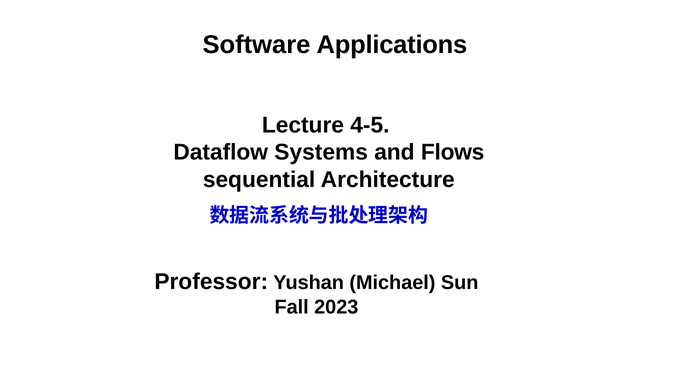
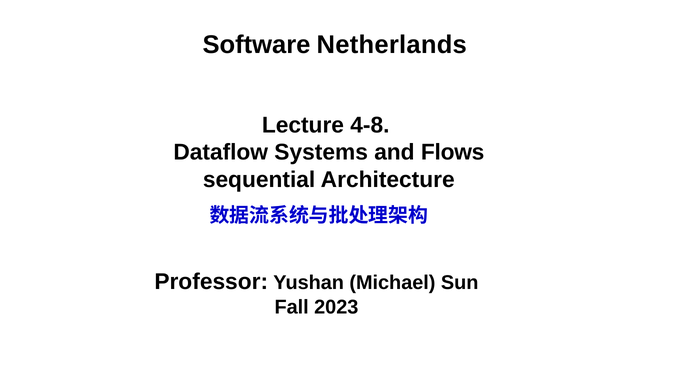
Applications: Applications -> Netherlands
4-5: 4-5 -> 4-8
